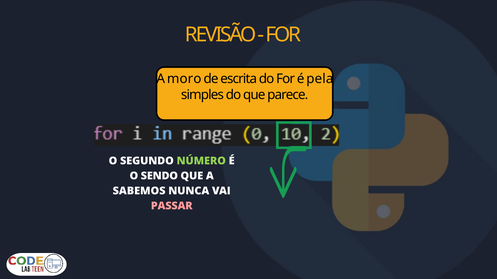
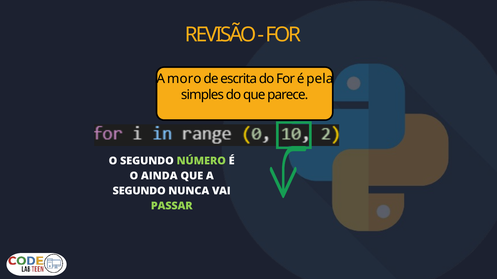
SENDO: SENDO -> AINDA
SABEMOS at (139, 191): SABEMOS -> SEGUNDO
PASSAR colour: pink -> light green
